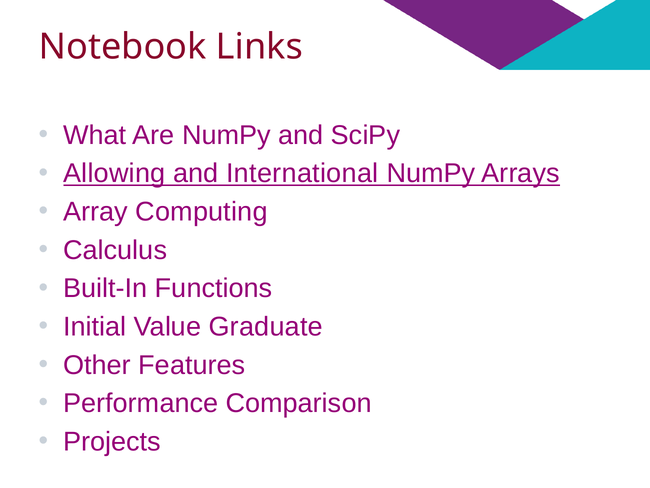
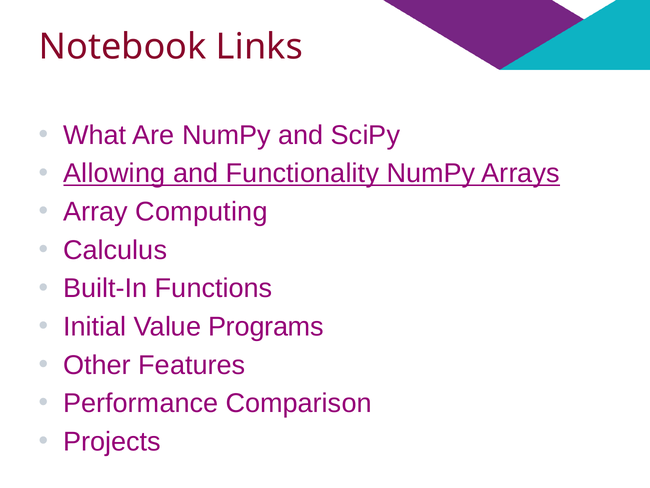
International: International -> Functionality
Graduate: Graduate -> Programs
